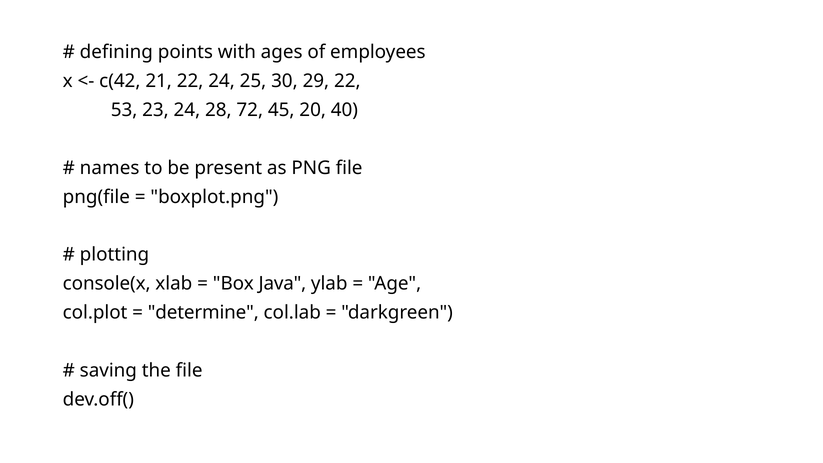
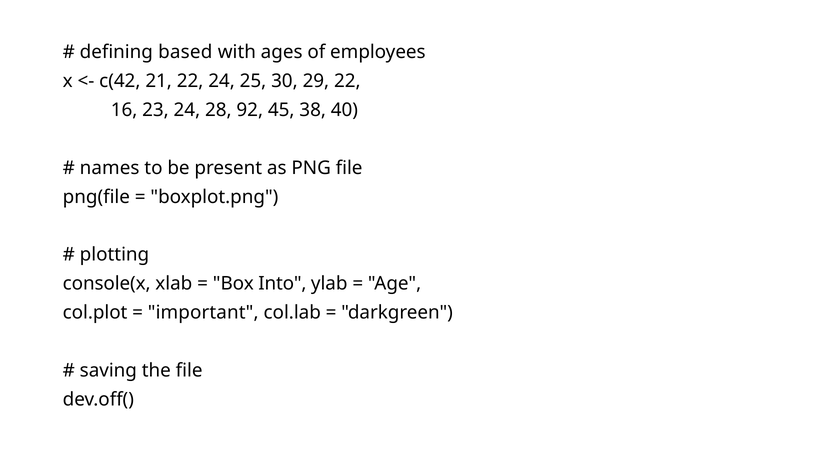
points: points -> based
53: 53 -> 16
72: 72 -> 92
20: 20 -> 38
Java: Java -> Into
determine: determine -> important
